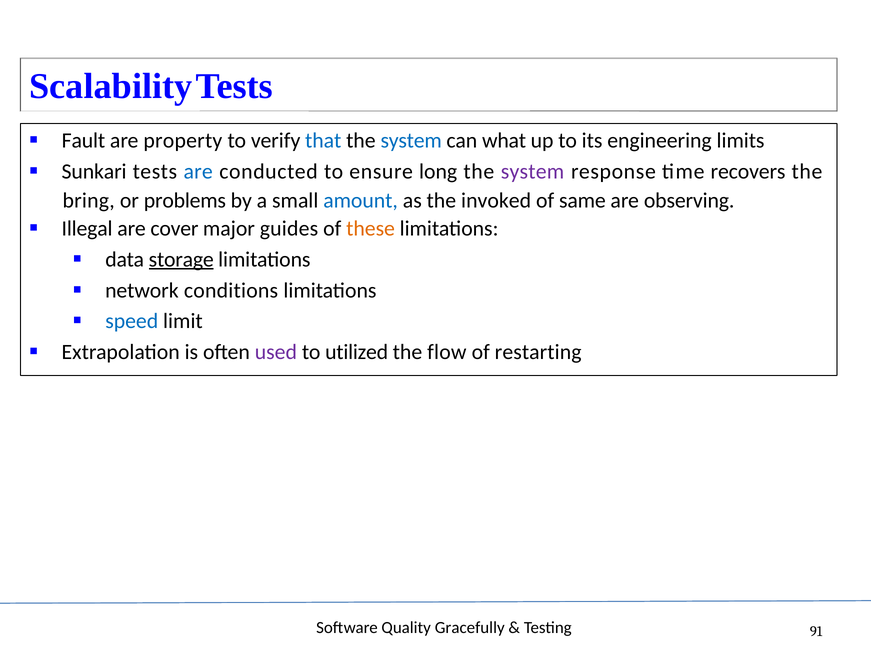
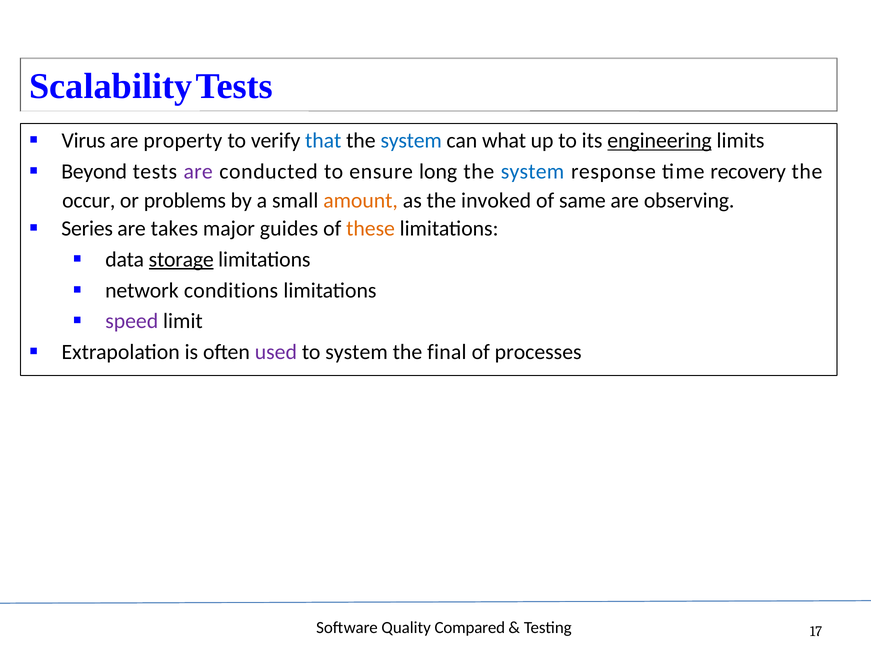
Fault: Fault -> Virus
engineering underline: none -> present
Sunkari: Sunkari -> Beyond
are at (198, 171) colour: blue -> purple
system at (532, 171) colour: purple -> blue
recovers: recovers -> recovery
bring: bring -> occur
amount colour: blue -> orange
Illegal: Illegal -> Series
cover: cover -> takes
speed colour: blue -> purple
to utilized: utilized -> system
flow: flow -> final
restarting: restarting -> processes
Gracefully: Gracefully -> Compared
91: 91 -> 17
